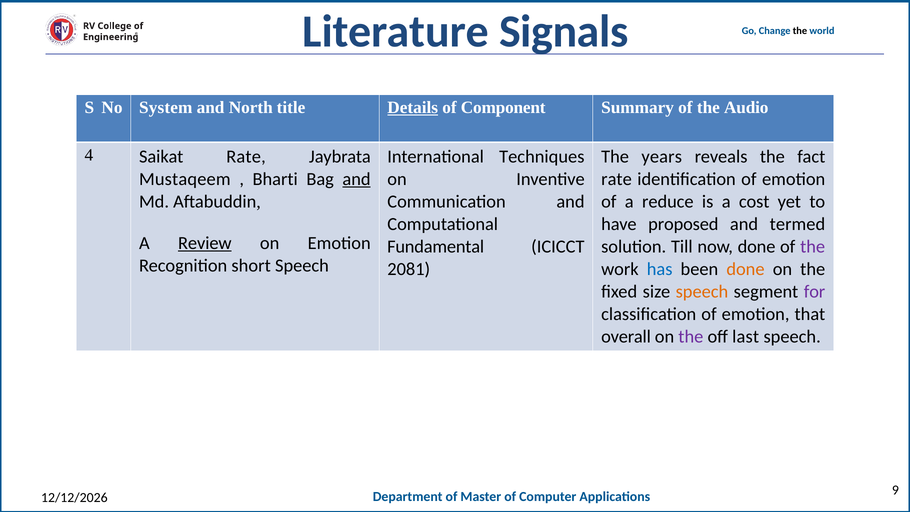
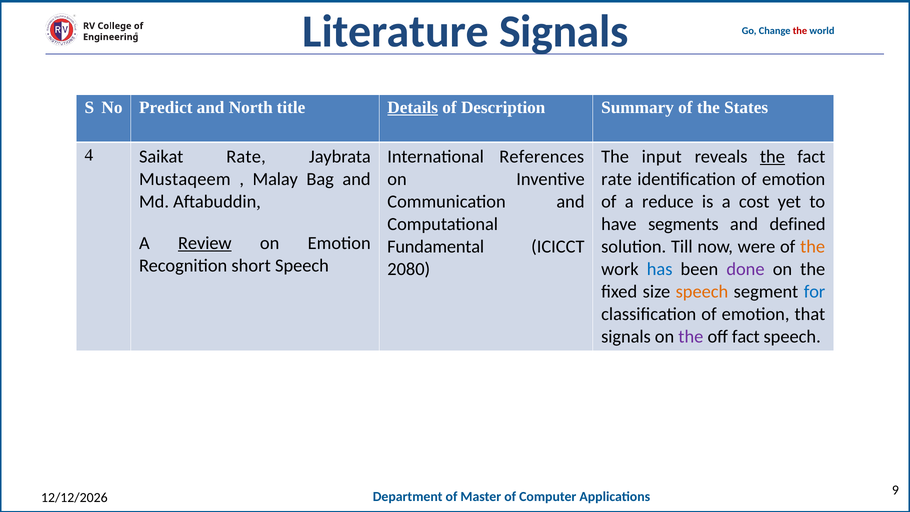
the at (800, 31) colour: black -> red
System: System -> Predict
Component: Component -> Description
Audio: Audio -> States
Techniques: Techniques -> References
years: years -> input
the at (772, 157) underline: none -> present
Bharti: Bharti -> Malay
and at (357, 179) underline: present -> none
proposed: proposed -> segments
termed: termed -> defined
now done: done -> were
the at (813, 247) colour: purple -> orange
2081: 2081 -> 2080
done at (745, 269) colour: orange -> purple
for colour: purple -> blue
overall at (626, 336): overall -> signals
off last: last -> fact
